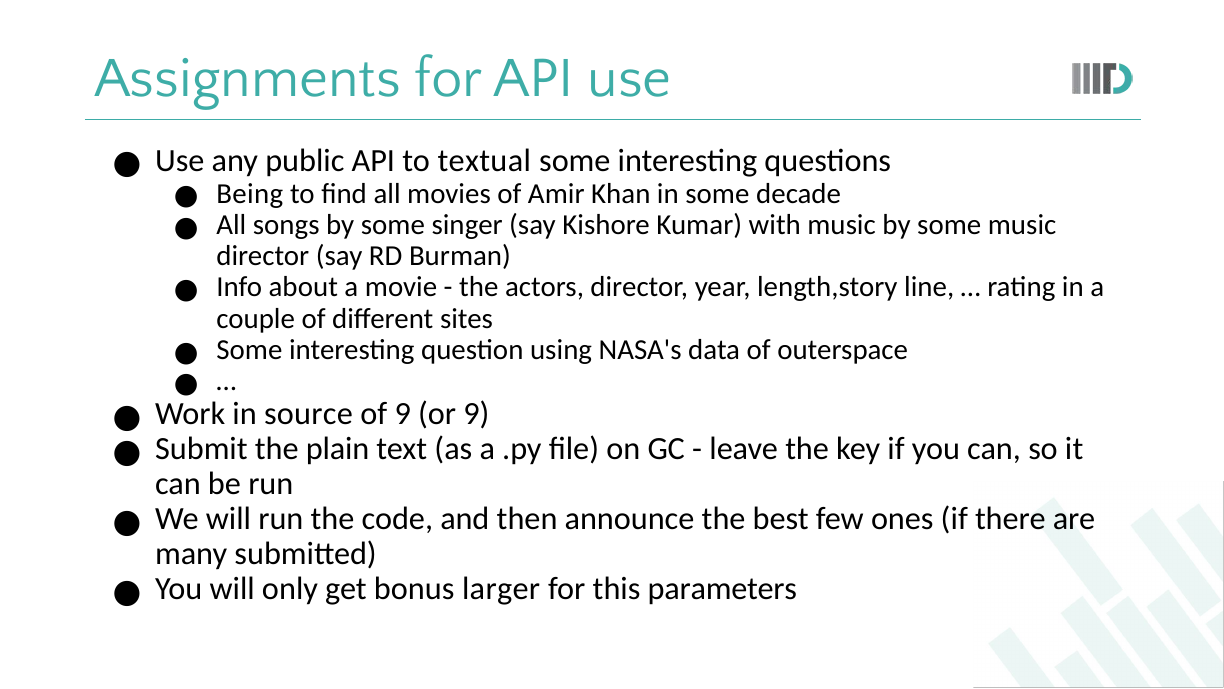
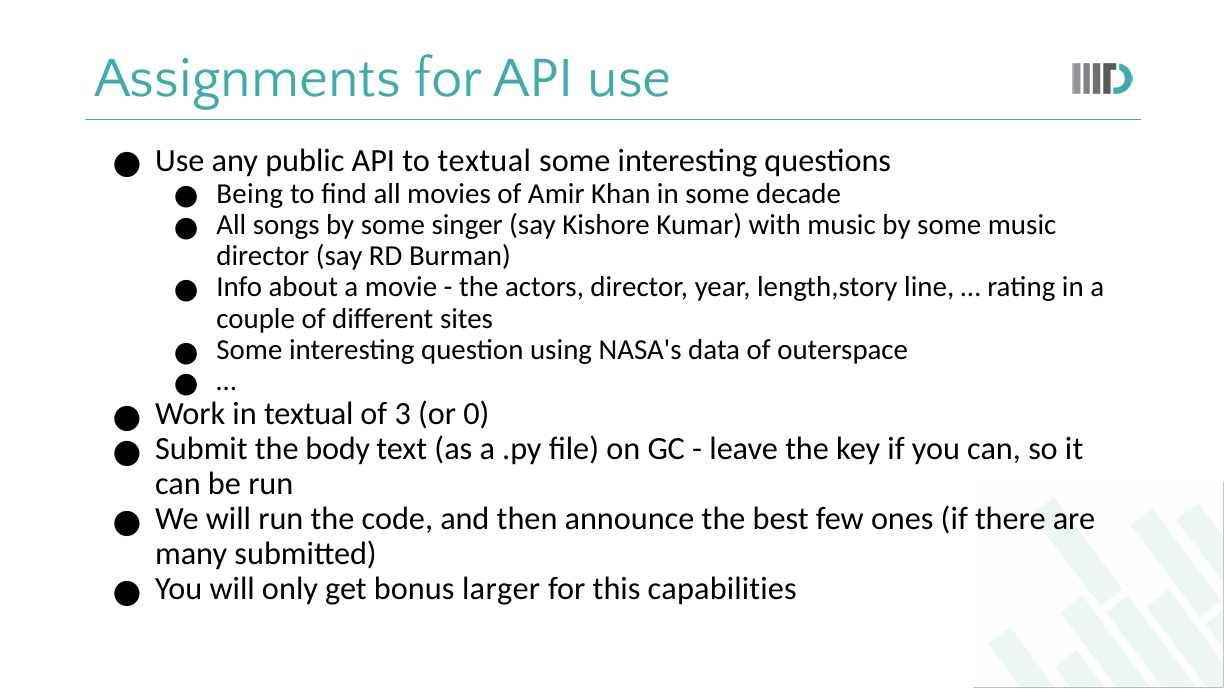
in source: source -> textual
of 9: 9 -> 3
or 9: 9 -> 0
plain: plain -> body
parameters: parameters -> capabilities
